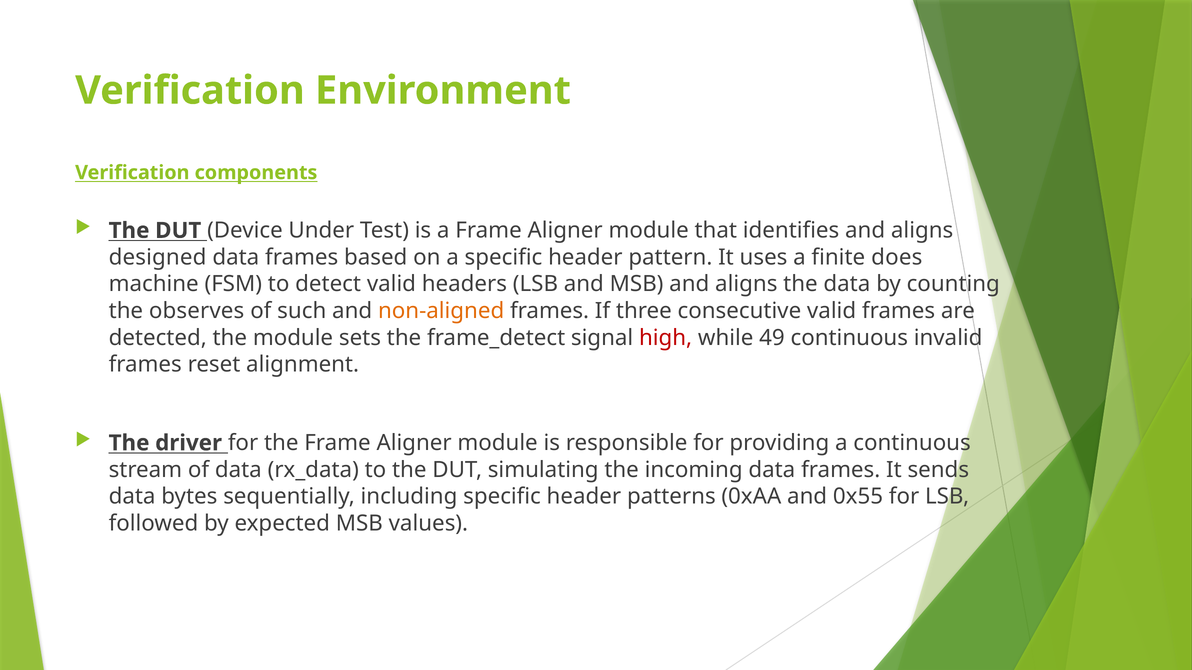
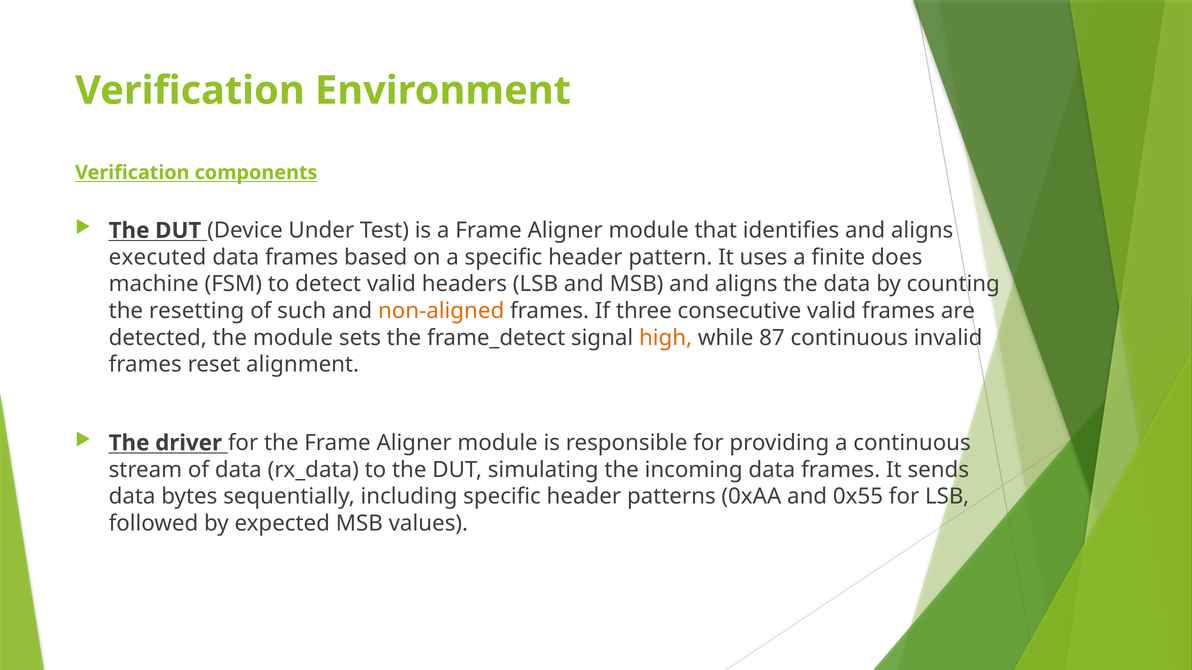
designed: designed -> executed
observes: observes -> resetting
high colour: red -> orange
49: 49 -> 87
